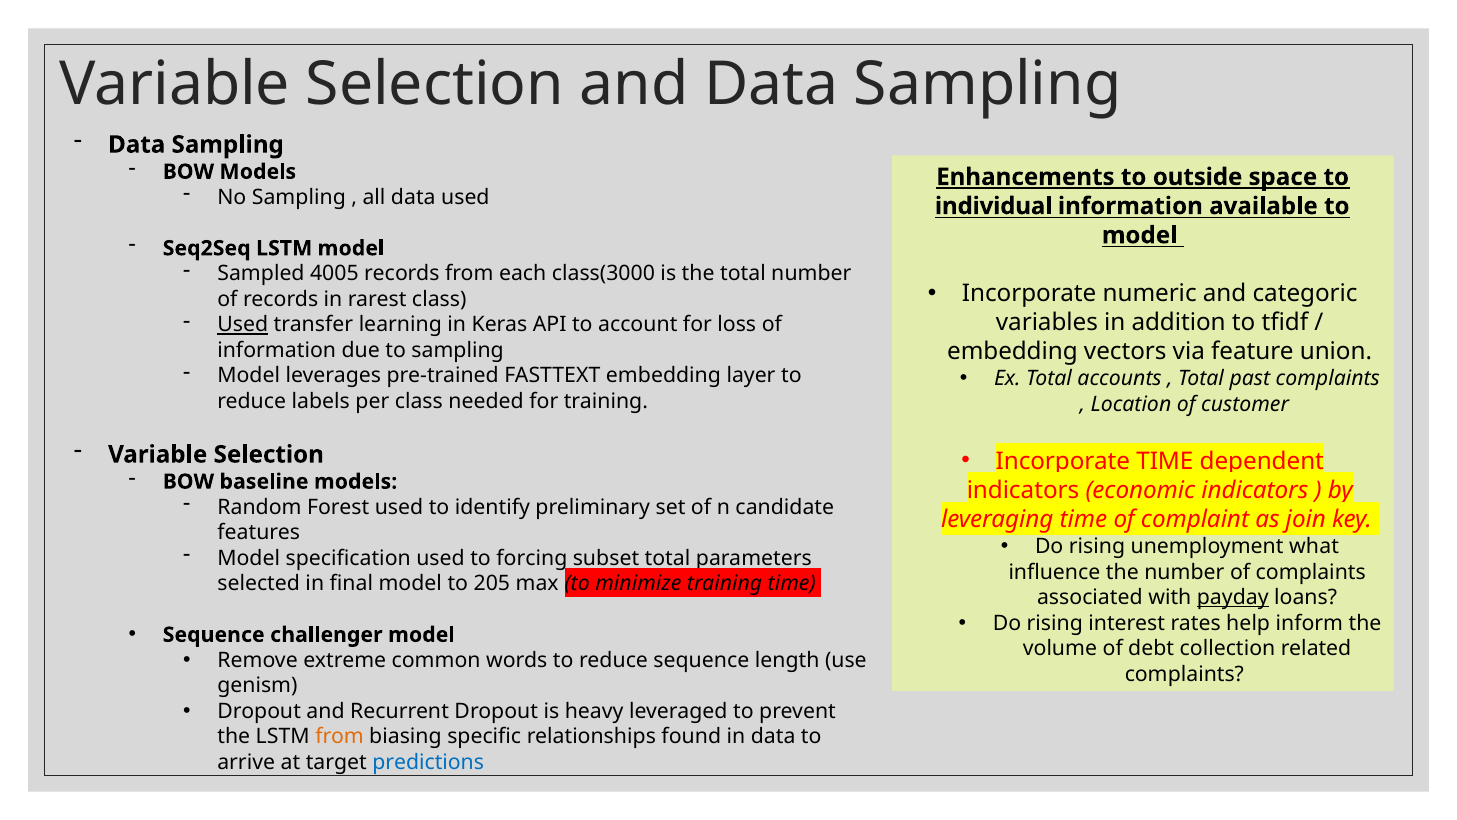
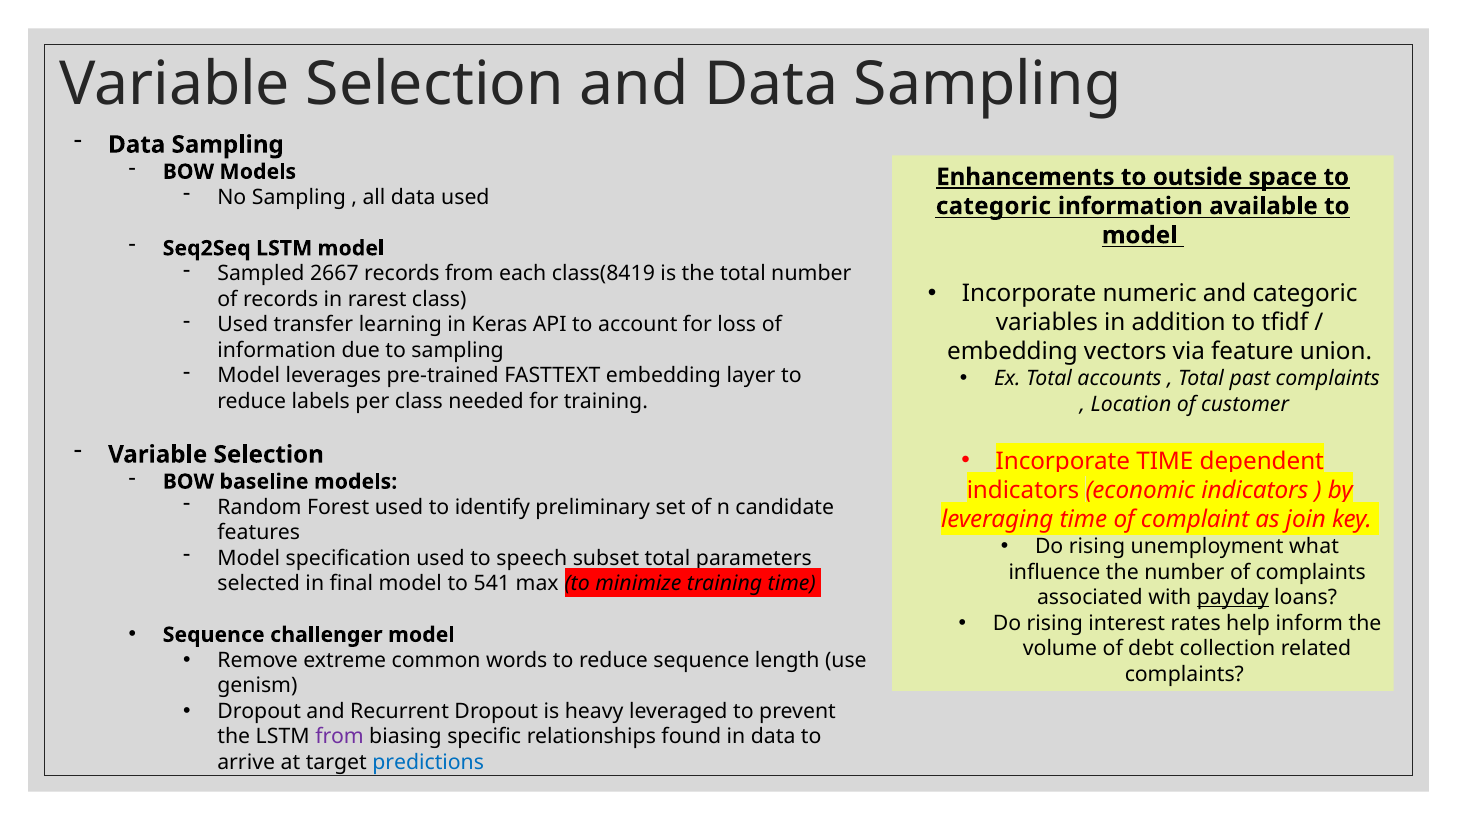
individual at (994, 206): individual -> categoric
4005: 4005 -> 2667
class(3000: class(3000 -> class(8419
Used at (243, 325) underline: present -> none
forcing: forcing -> speech
205: 205 -> 541
from at (340, 737) colour: orange -> purple
